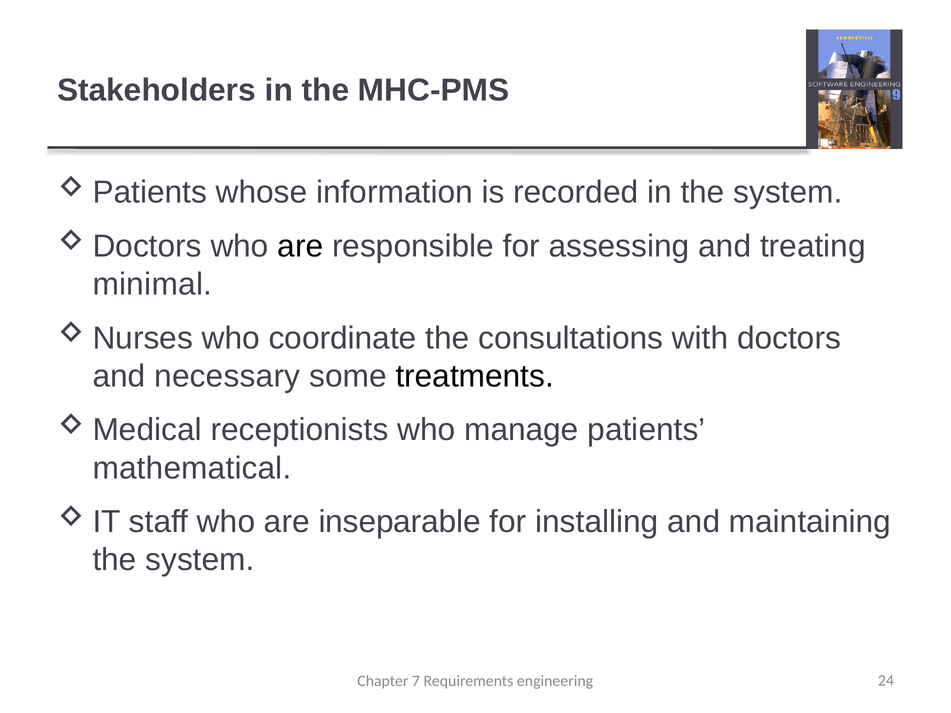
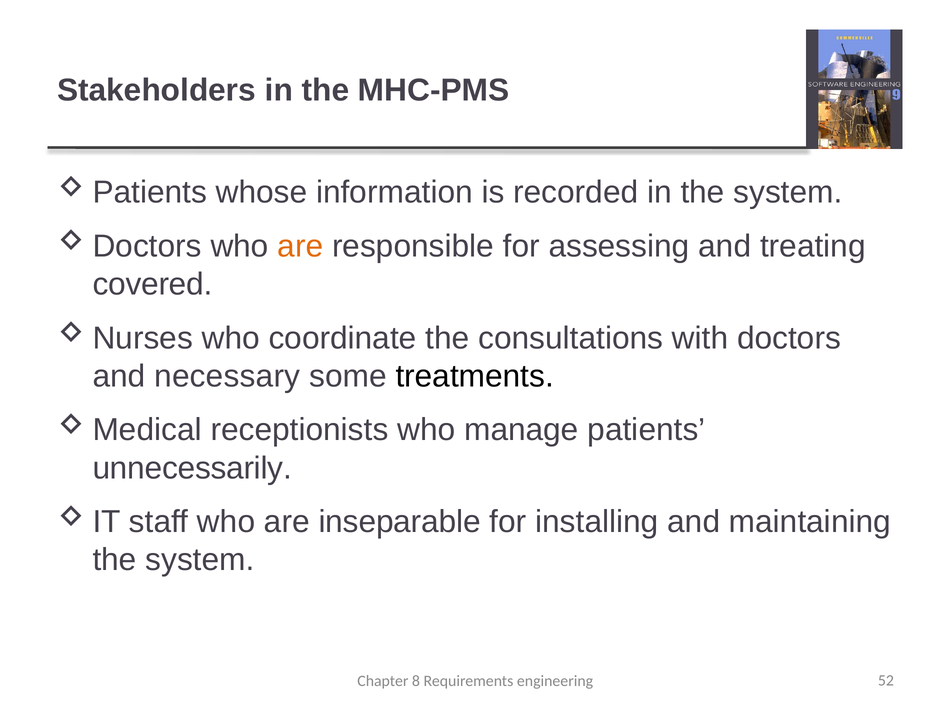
are at (300, 246) colour: black -> orange
minimal: minimal -> covered
mathematical: mathematical -> unnecessarily
7: 7 -> 8
24: 24 -> 52
